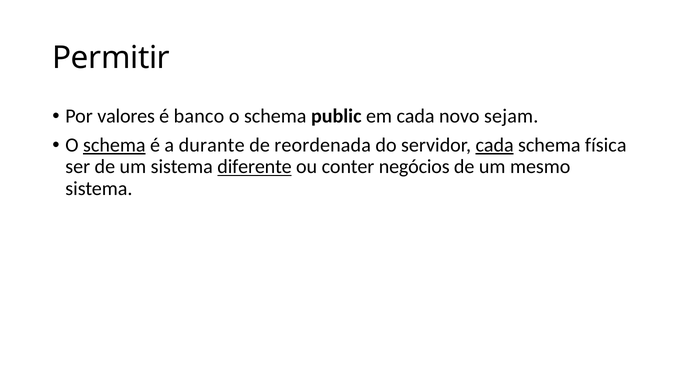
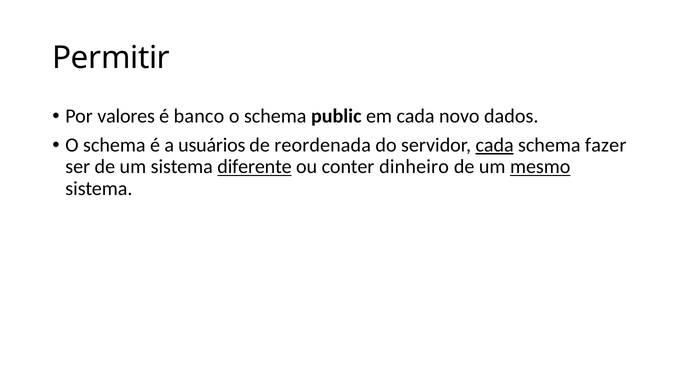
sejam: sejam -> dados
schema at (114, 145) underline: present -> none
durante: durante -> usuários
física: física -> fazer
negócios: negócios -> dinheiro
mesmo underline: none -> present
